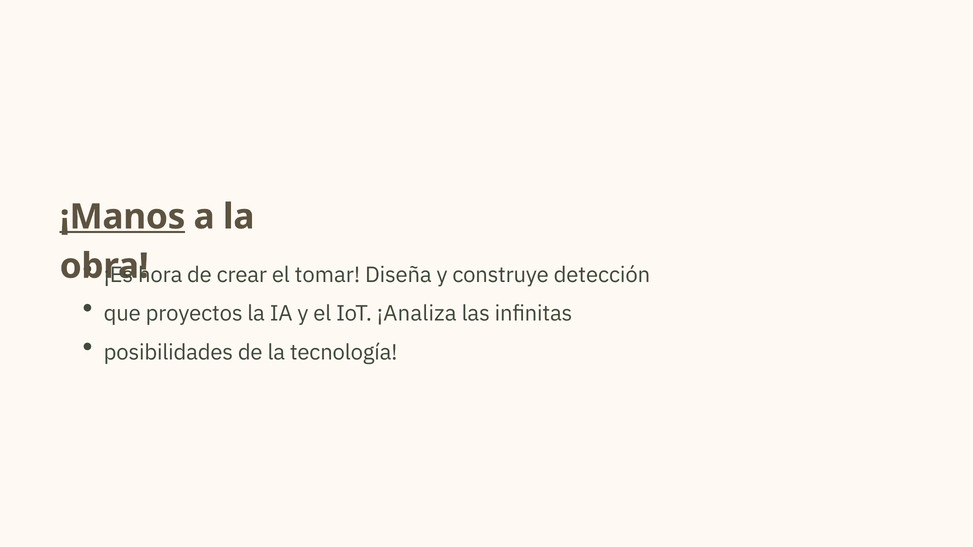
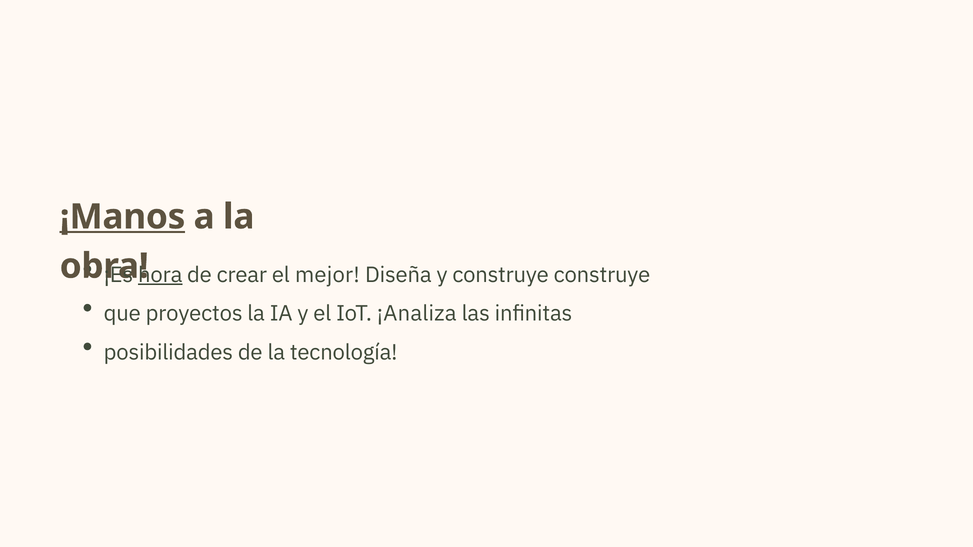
hora underline: none -> present
tomar: tomar -> mejor
construye detección: detección -> construye
